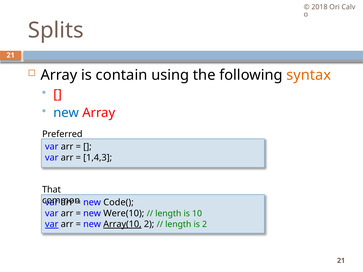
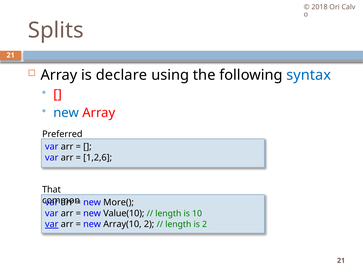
contain: contain -> declare
syntax colour: orange -> blue
1,4,3: 1,4,3 -> 1,2,6
Code(: Code( -> More(
Were(10: Were(10 -> Value(10
Array(10 underline: present -> none
